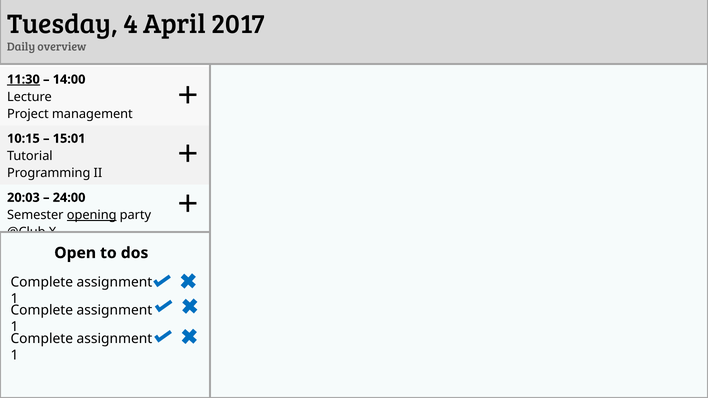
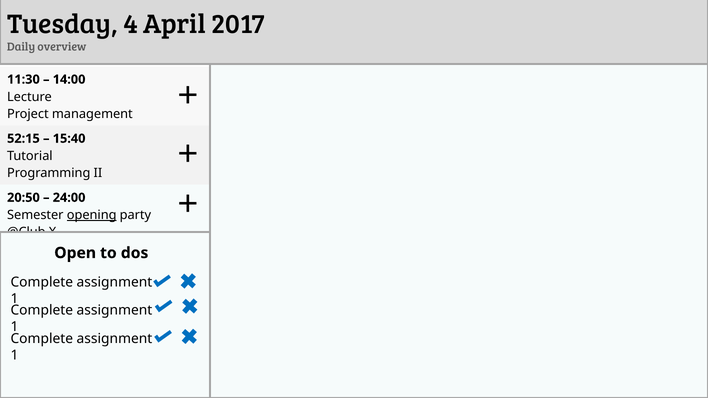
11:30 underline: present -> none
10:15: 10:15 -> 52:15
15:01: 15:01 -> 15:40
20:03: 20:03 -> 20:50
